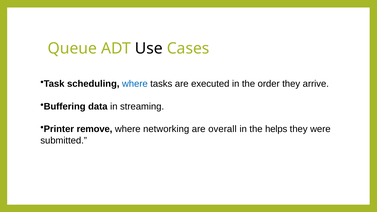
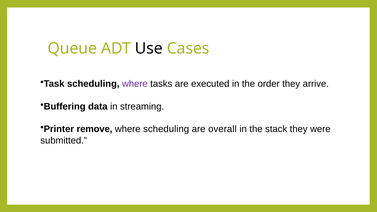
where at (135, 84) colour: blue -> purple
where networking: networking -> scheduling
helps: helps -> stack
